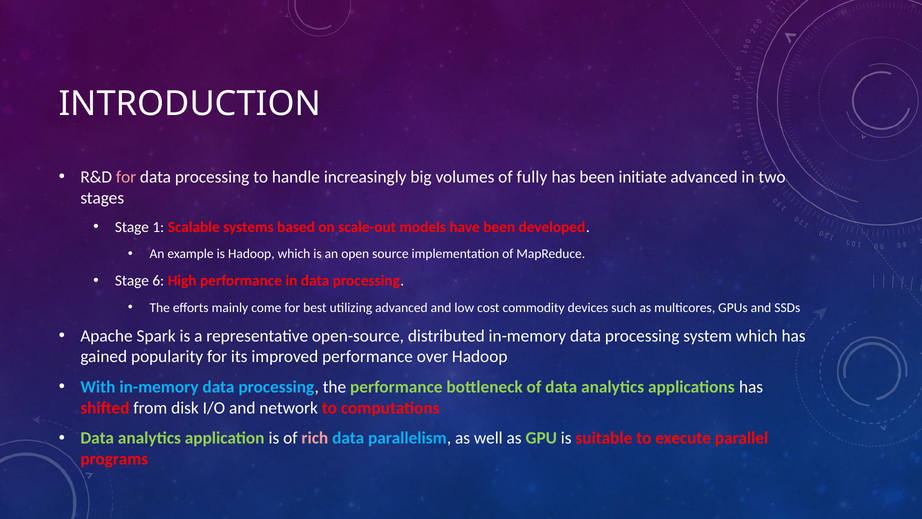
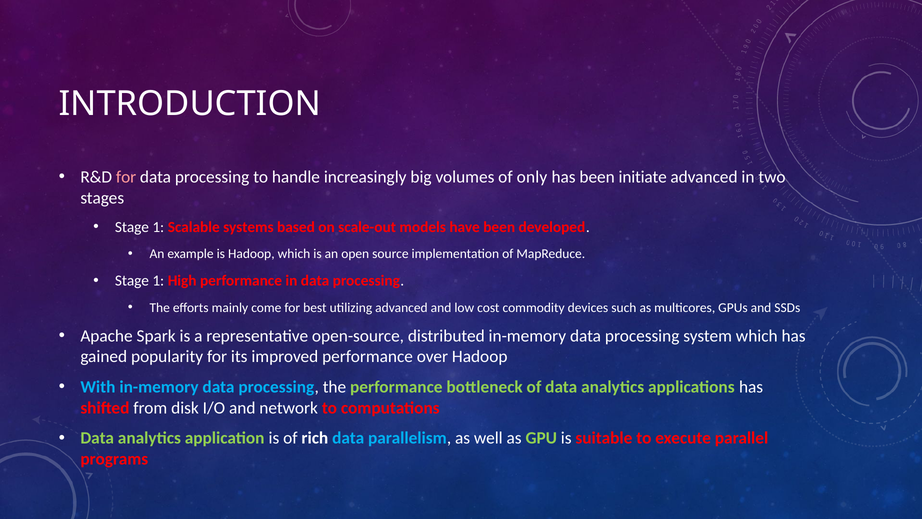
fully: fully -> only
6 at (158, 281): 6 -> 1
rich colour: pink -> white
